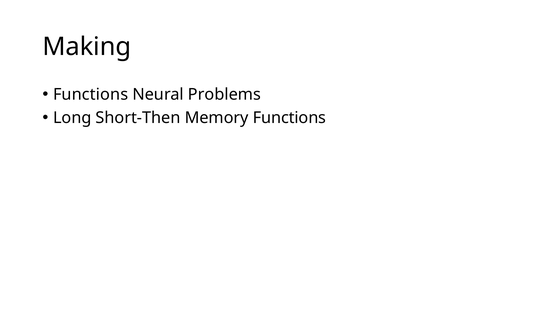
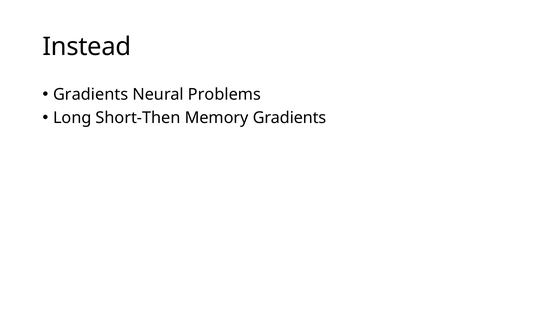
Making: Making -> Instead
Functions at (91, 94): Functions -> Gradients
Memory Functions: Functions -> Gradients
